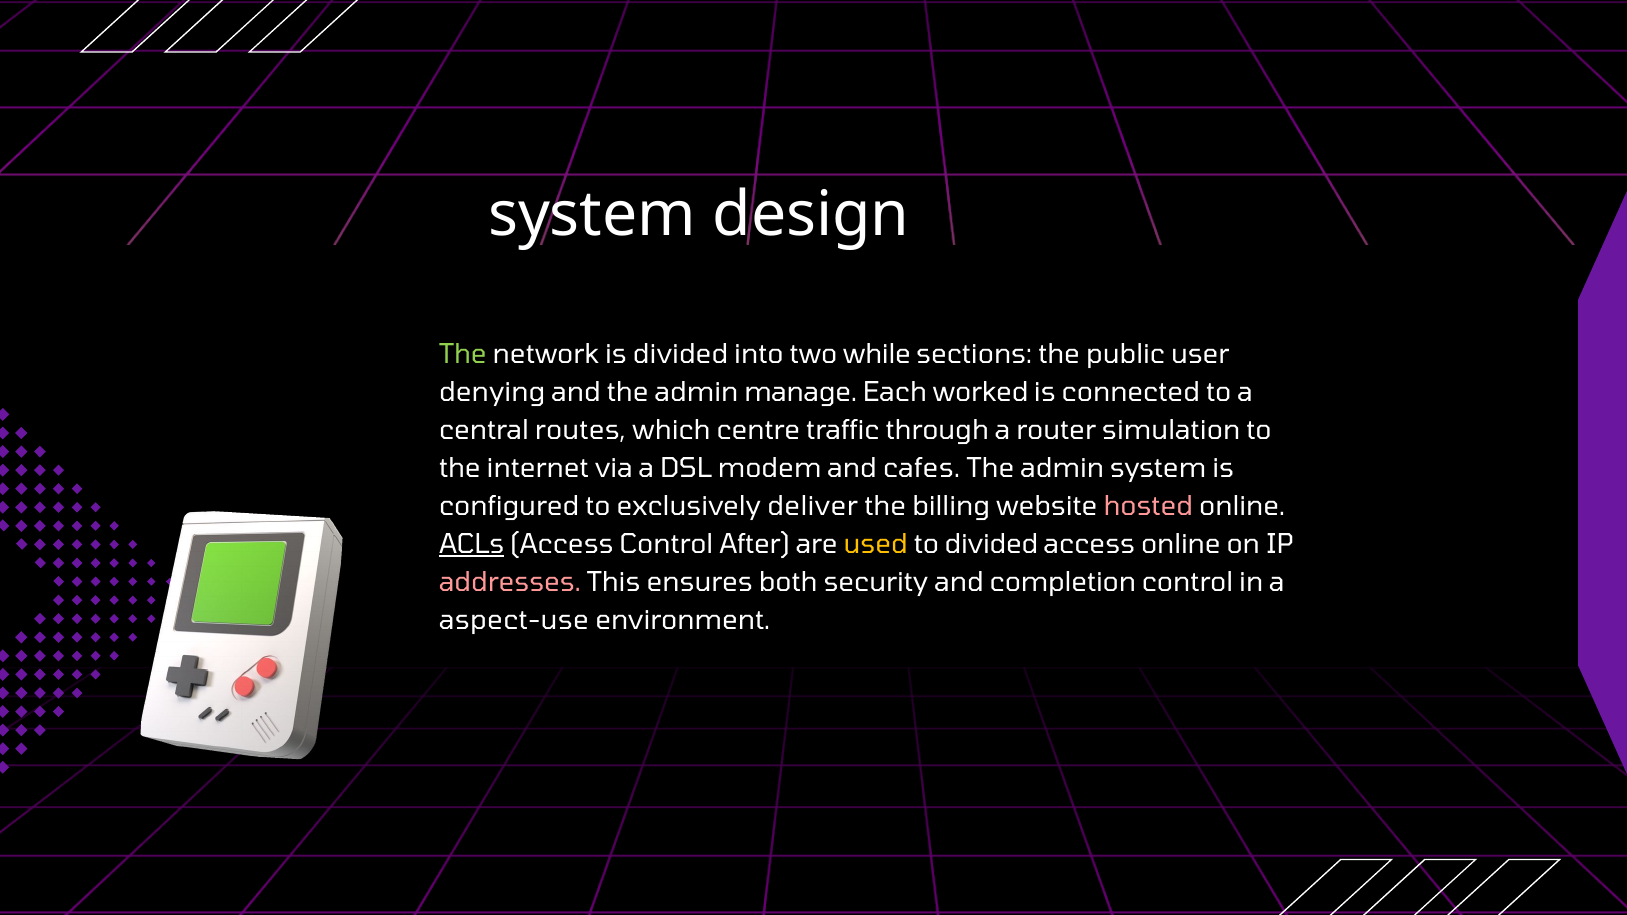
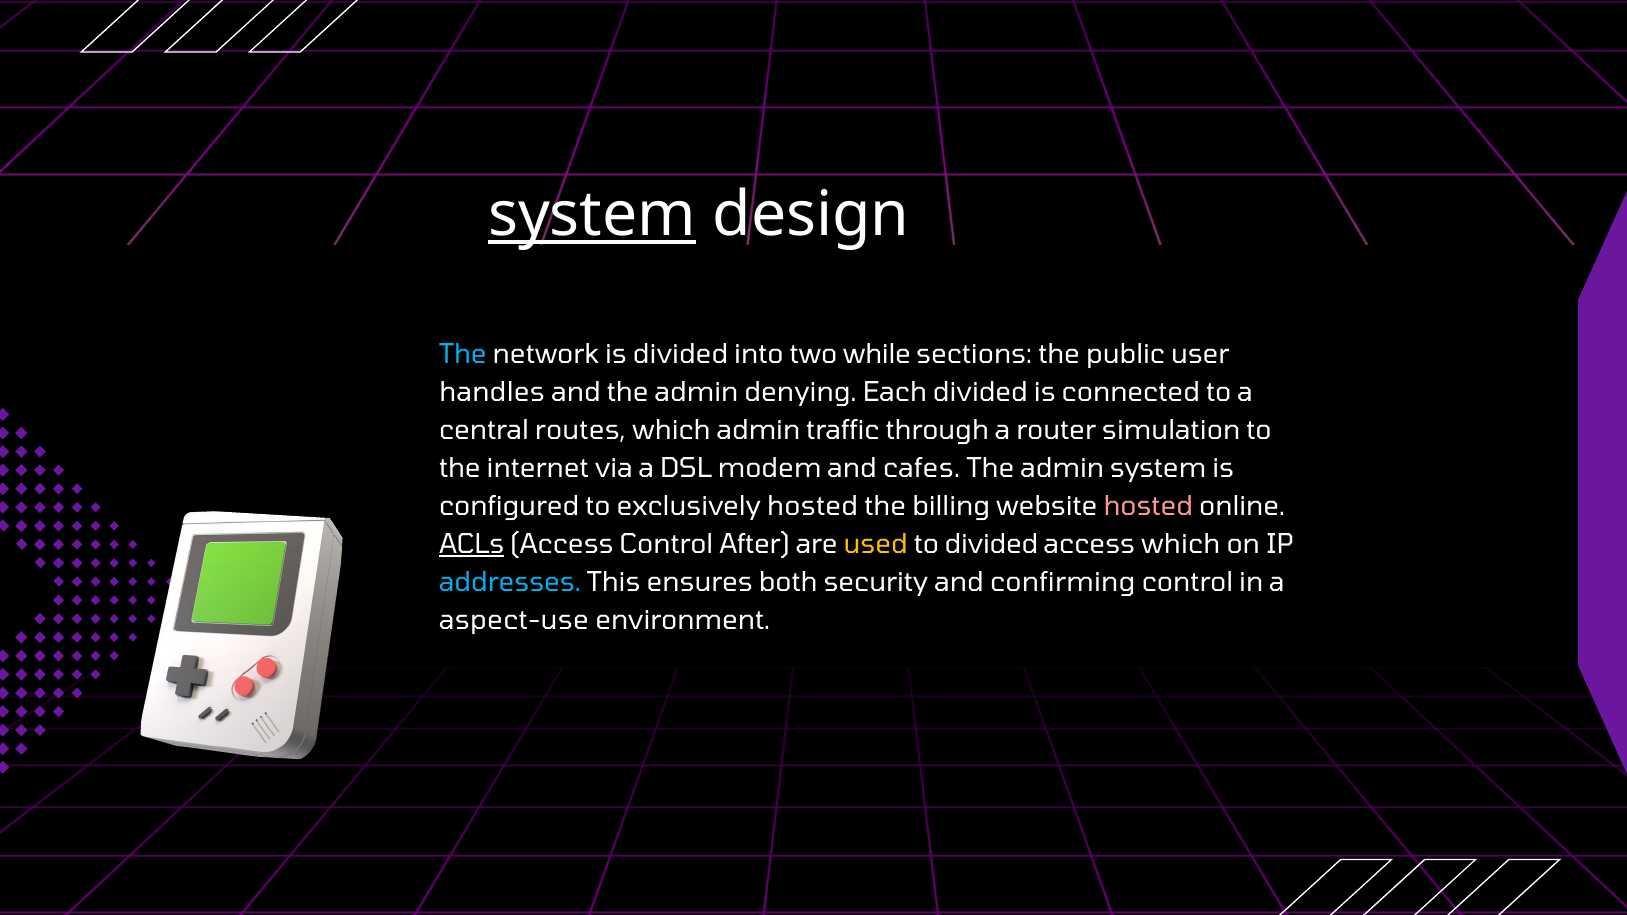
system at (592, 215) underline: none -> present
The at (463, 355) colour: light green -> light blue
denying: denying -> handles
manage: manage -> denying
Each worked: worked -> divided
which centre: centre -> admin
exclusively deliver: deliver -> hosted
access online: online -> which
addresses colour: pink -> light blue
completion: completion -> confirming
